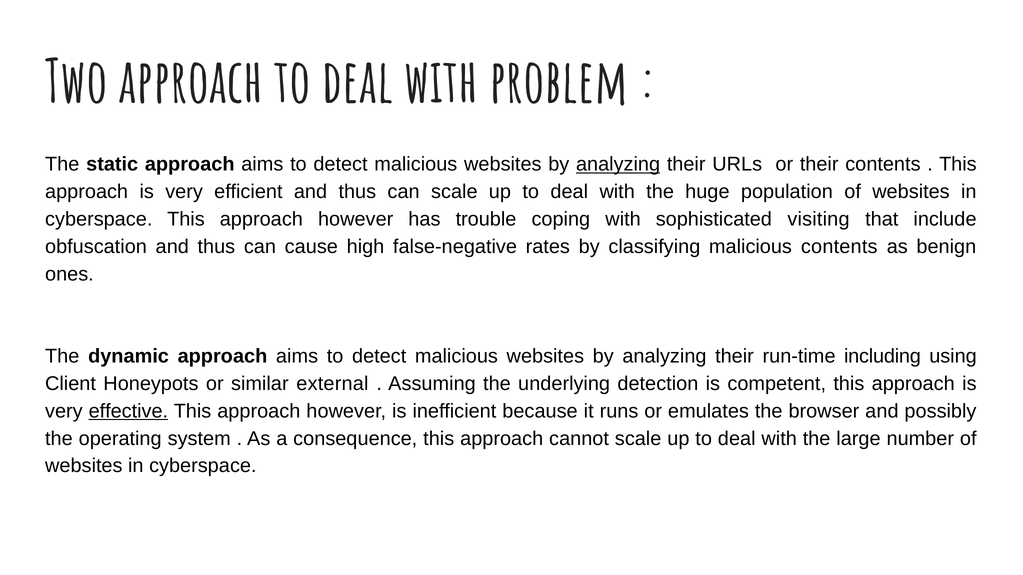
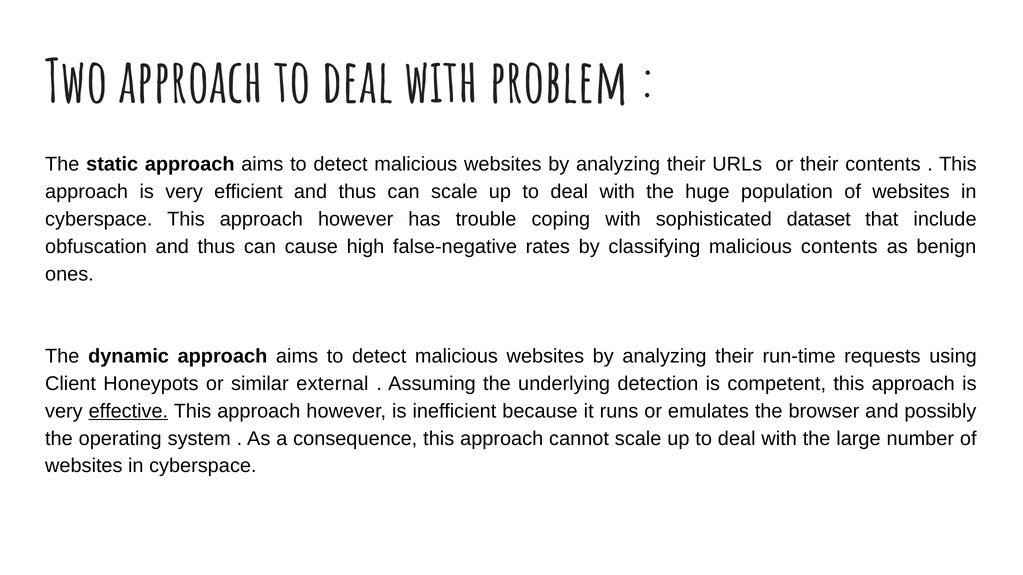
analyzing at (618, 165) underline: present -> none
visiting: visiting -> dataset
including: including -> requests
